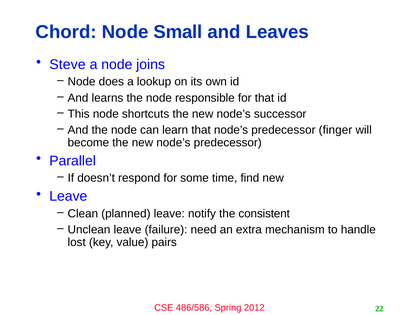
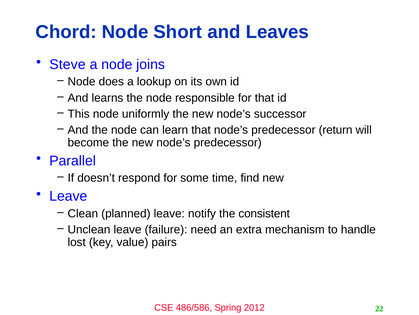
Small: Small -> Short
shortcuts: shortcuts -> uniformly
finger: finger -> return
